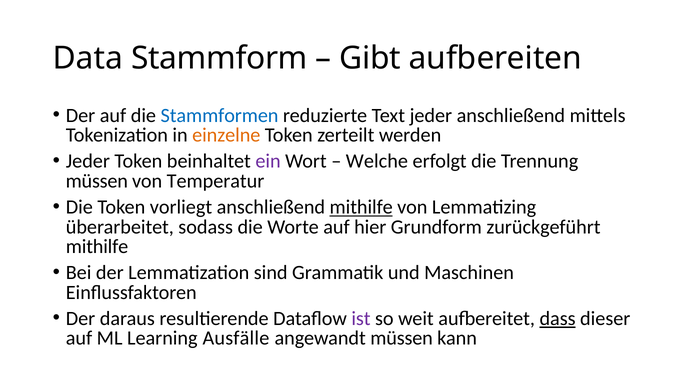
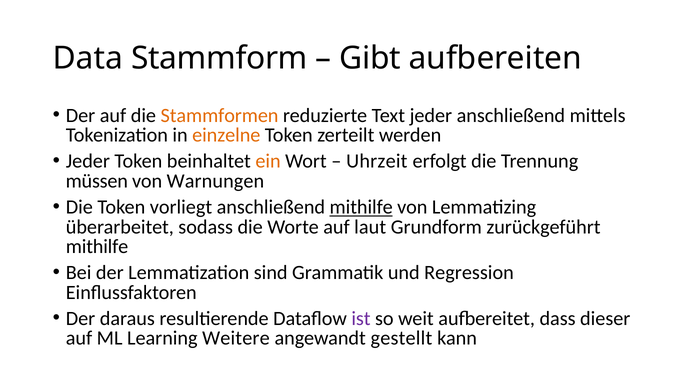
Stammformen colour: blue -> orange
ein colour: purple -> orange
Welche: Welche -> Uhrzeit
Temperatur: Temperatur -> Warnungen
hier: hier -> laut
Maschinen: Maschinen -> Regression
dass underline: present -> none
Ausfälle: Ausfälle -> Weitere
angewandt müssen: müssen -> gestellt
